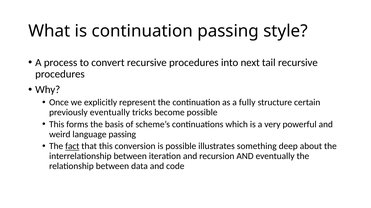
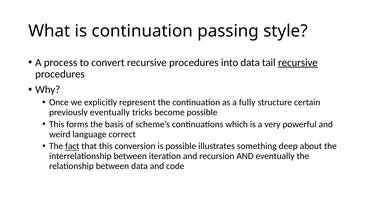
into next: next -> data
recursive at (298, 63) underline: none -> present
language passing: passing -> correct
